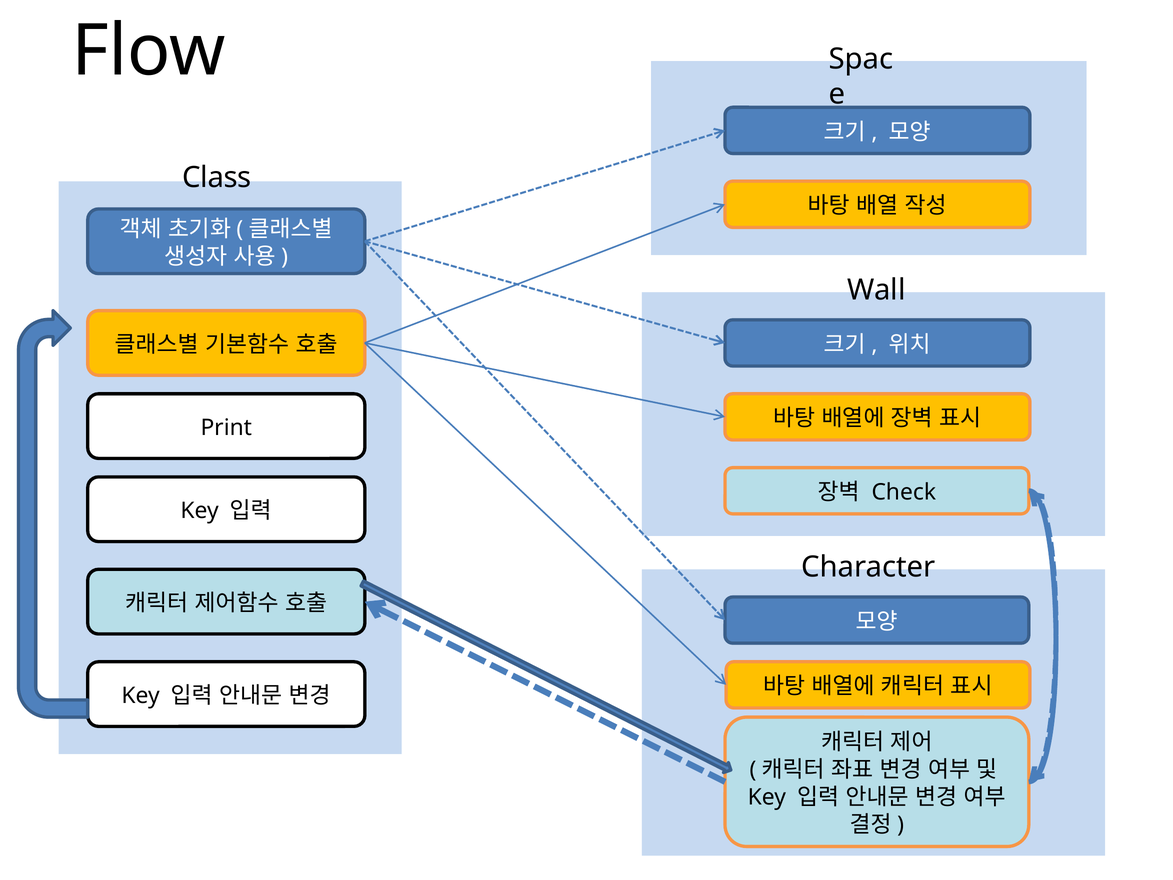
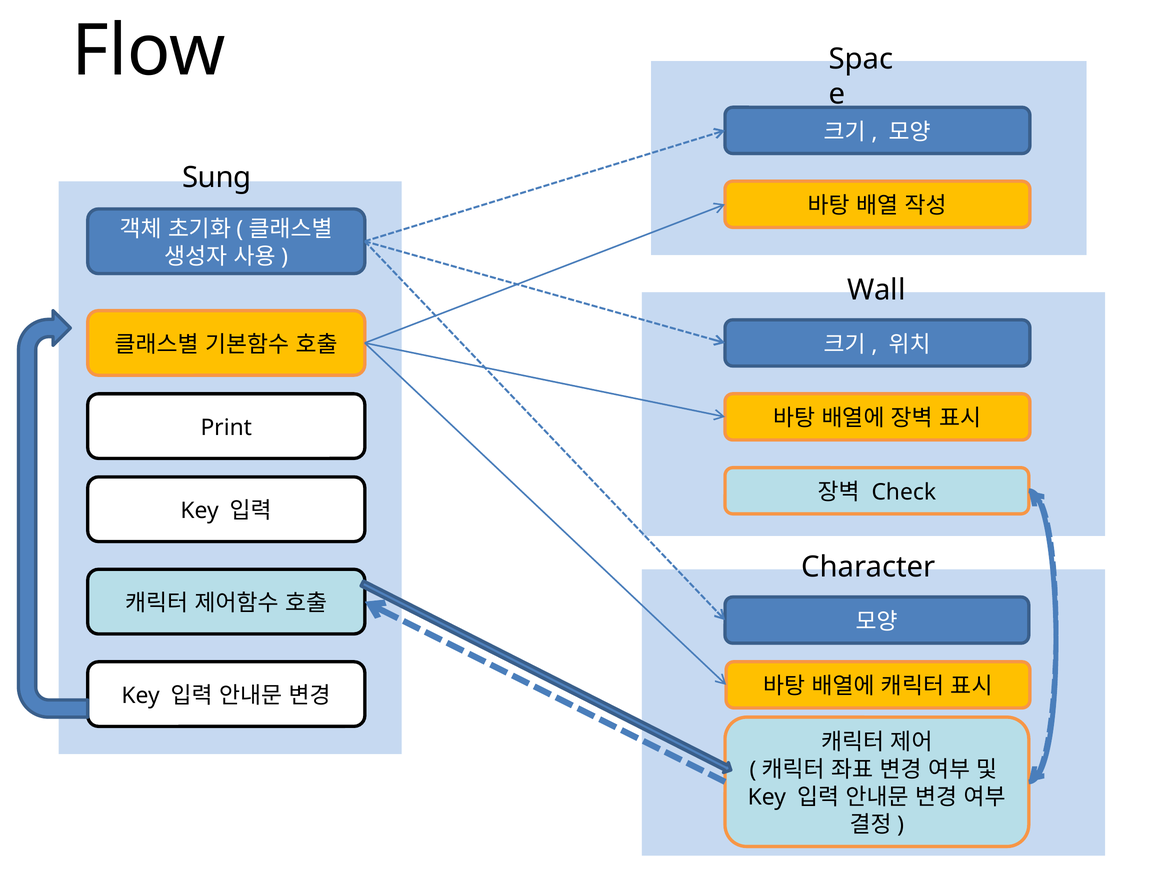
Class: Class -> Sung
